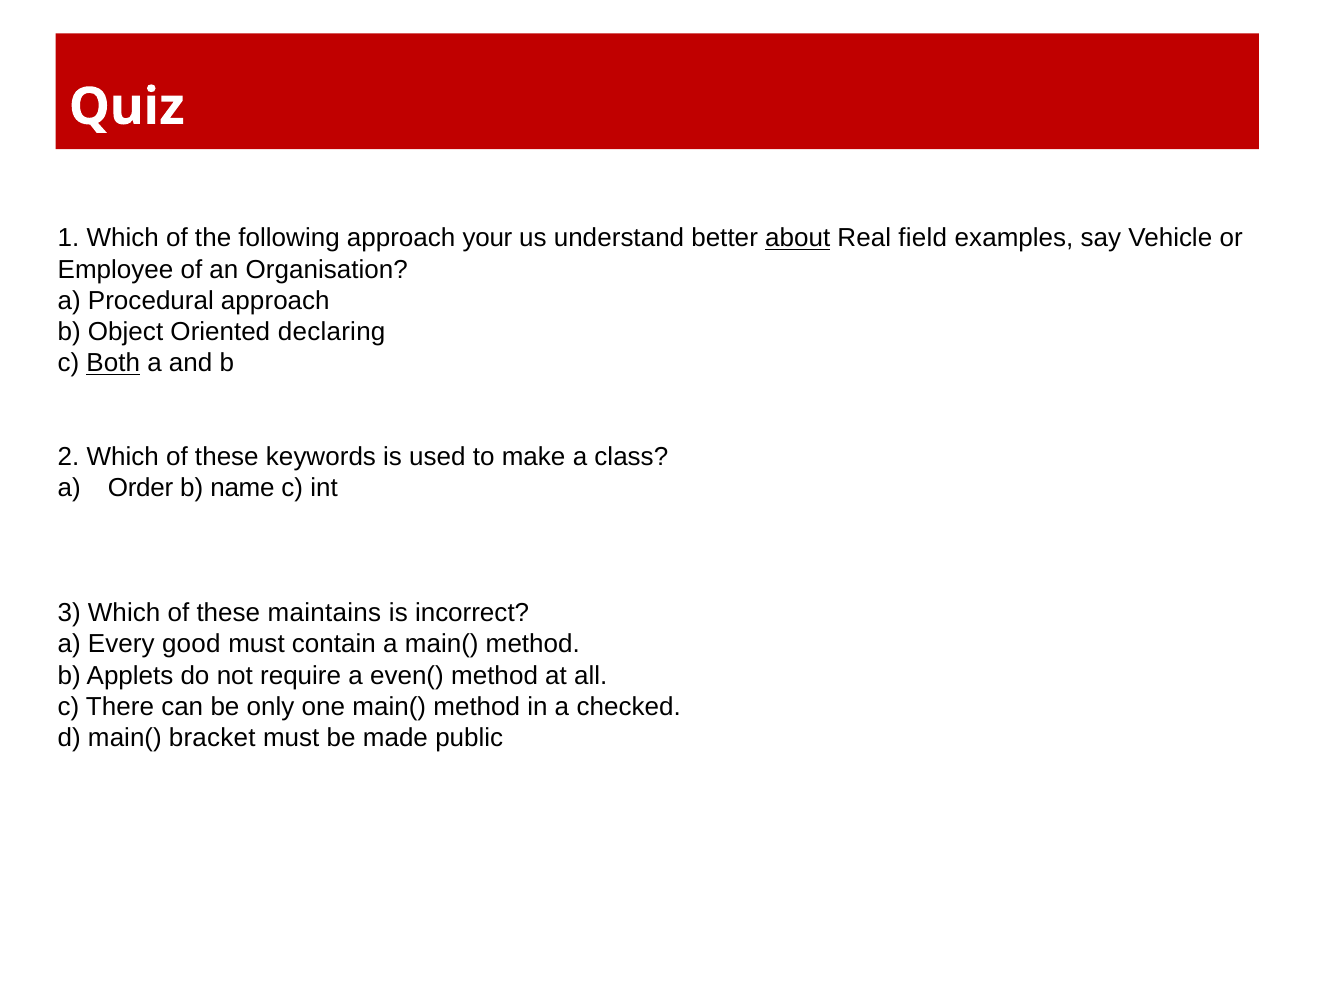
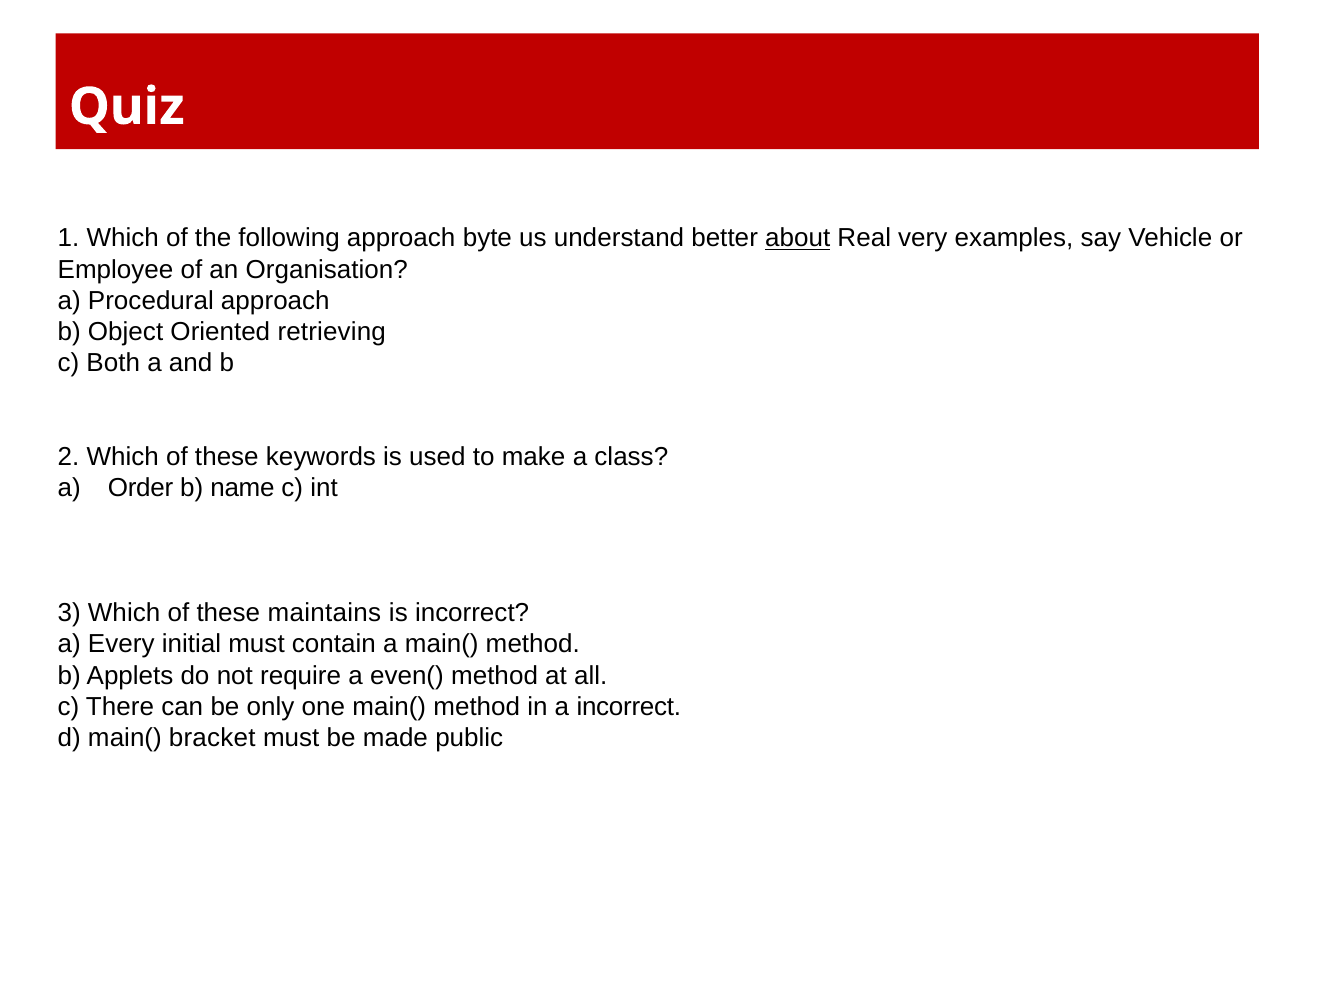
your: your -> byte
field: field -> very
declaring: declaring -> retrieving
Both underline: present -> none
good: good -> initial
a checked: checked -> incorrect
